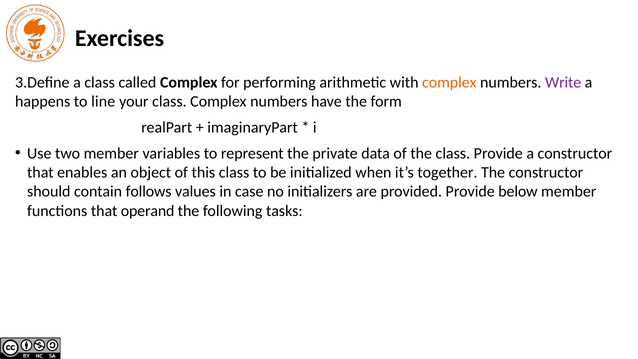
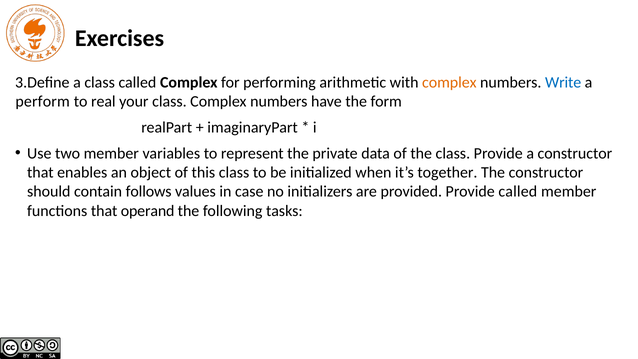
Write colour: purple -> blue
happens: happens -> perform
line: line -> real
Provide below: below -> called
